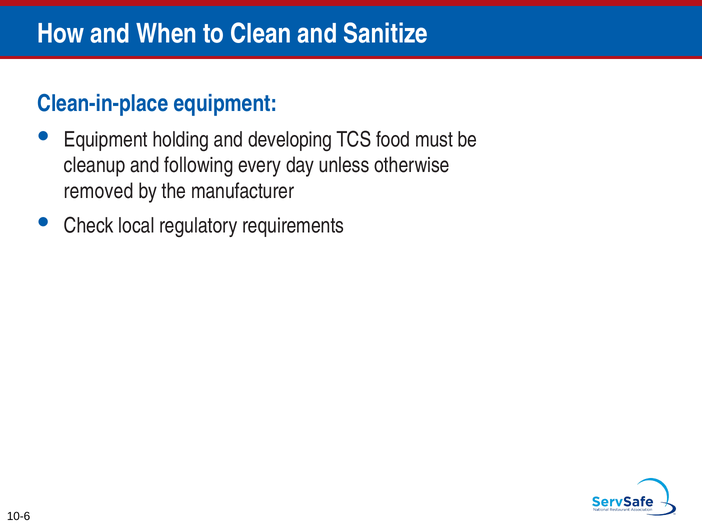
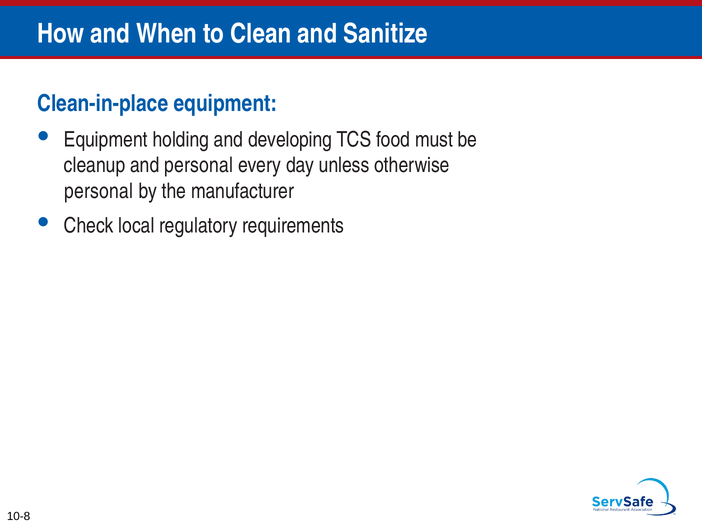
and following: following -> personal
removed at (99, 191): removed -> personal
10-6: 10-6 -> 10-8
